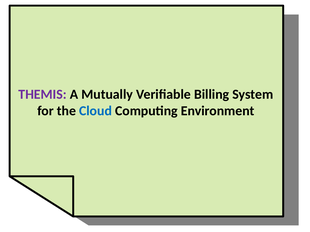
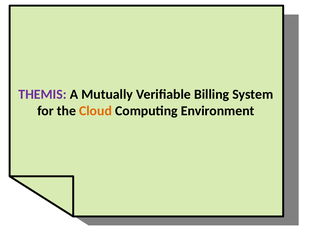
Cloud colour: blue -> orange
